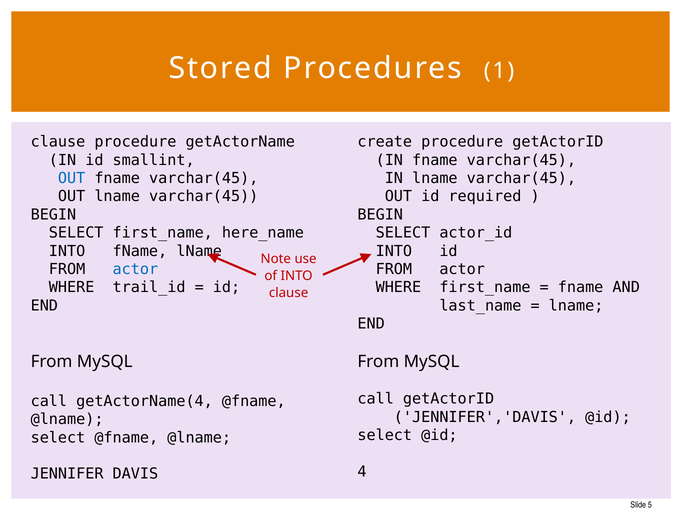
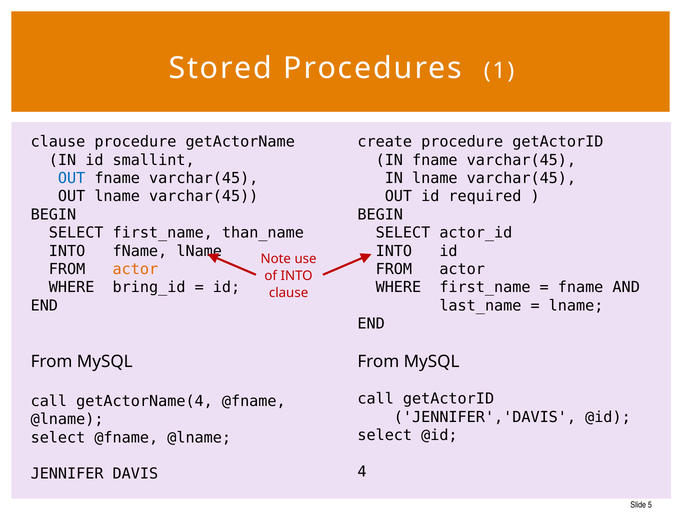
here_name: here_name -> than_name
actor at (135, 269) colour: blue -> orange
trail_id: trail_id -> bring_id
